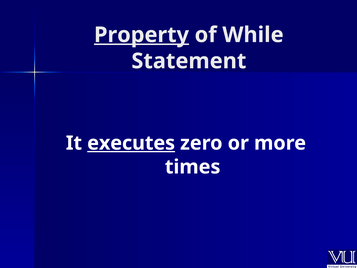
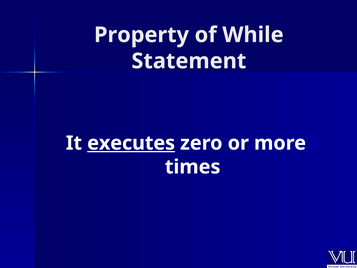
Property underline: present -> none
